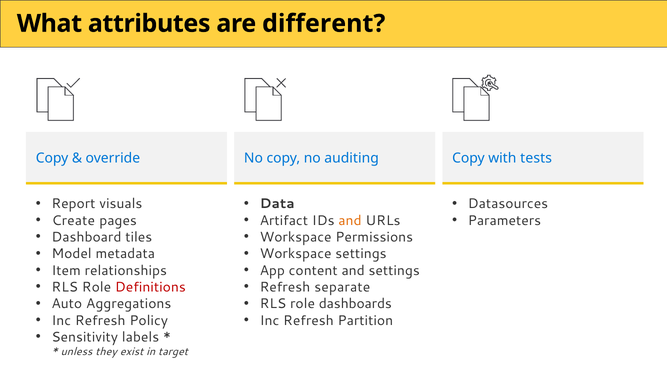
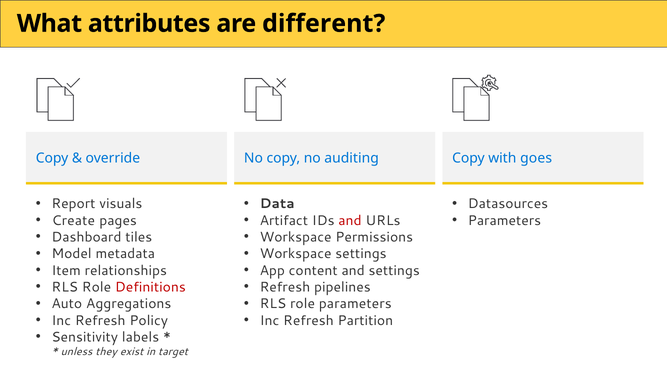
tests: tests -> goes
and at (350, 221) colour: orange -> red
separate: separate -> pipelines
role dashboards: dashboards -> parameters
